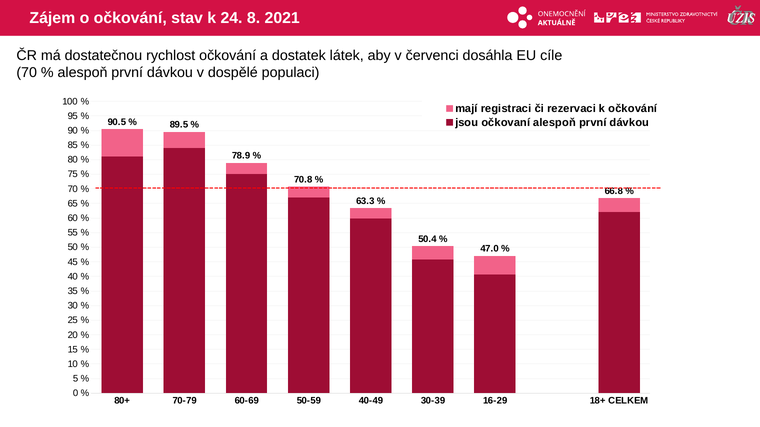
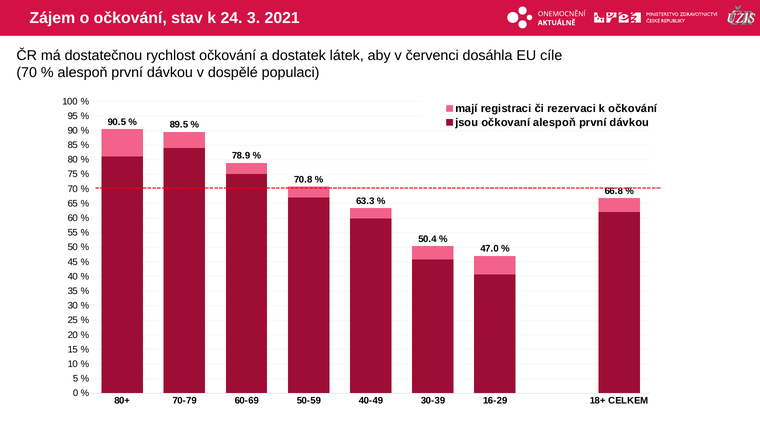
8: 8 -> 3
